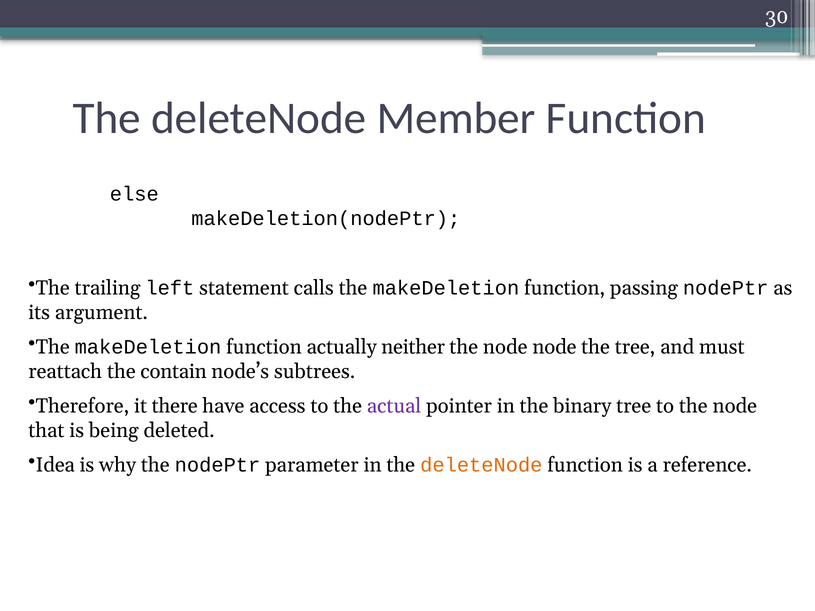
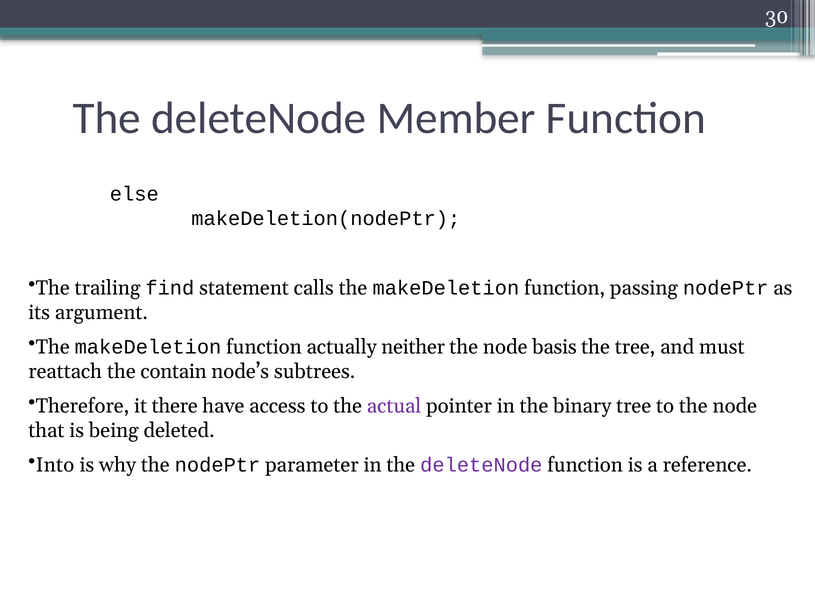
left: left -> find
node node: node -> basis
Idea: Idea -> Into
deleteNode at (481, 465) colour: orange -> purple
